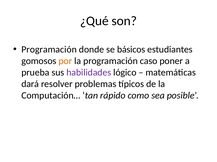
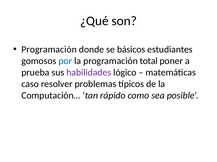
por colour: orange -> blue
caso: caso -> total
dará: dará -> caso
